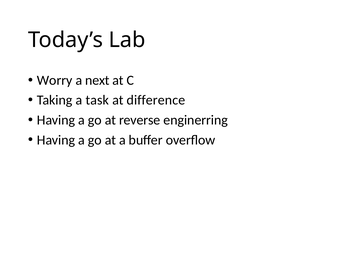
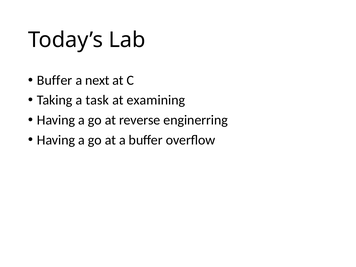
Worry at (55, 80): Worry -> Buffer
difference: difference -> examining
